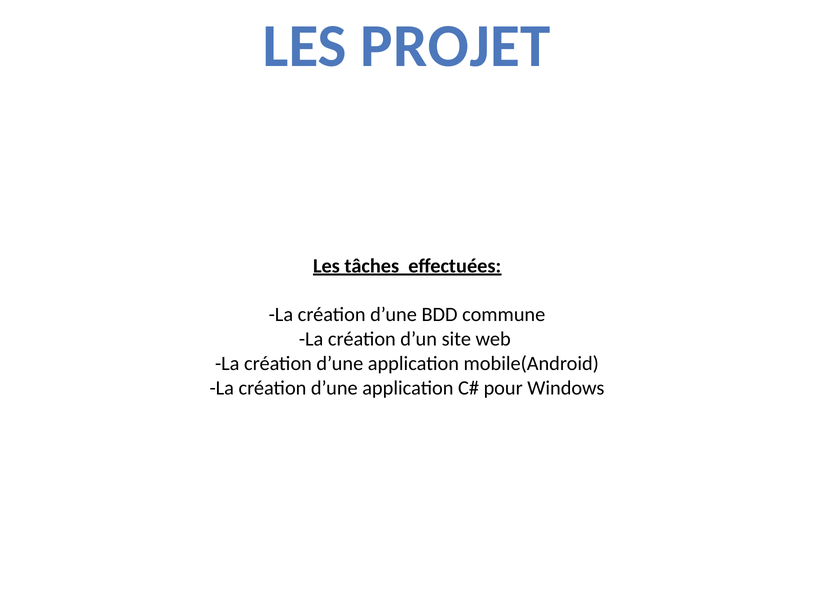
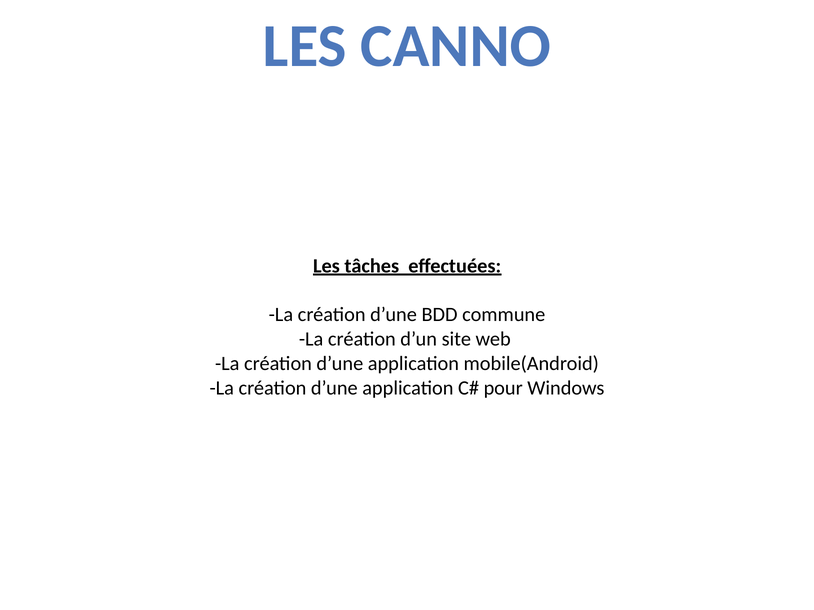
PROJET: PROJET -> CANNO
